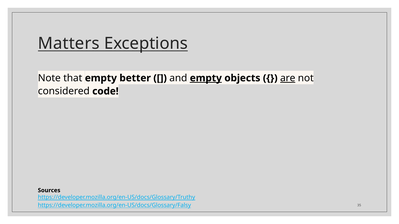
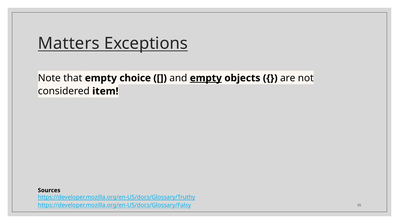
better: better -> choice
are underline: present -> none
code: code -> item
